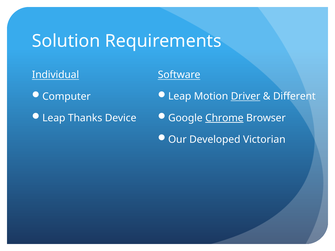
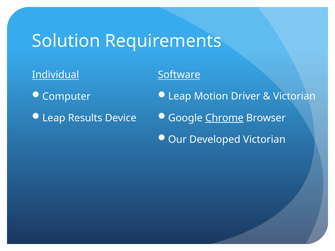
Driver underline: present -> none
Different at (294, 96): Different -> Victorian
Thanks: Thanks -> Results
